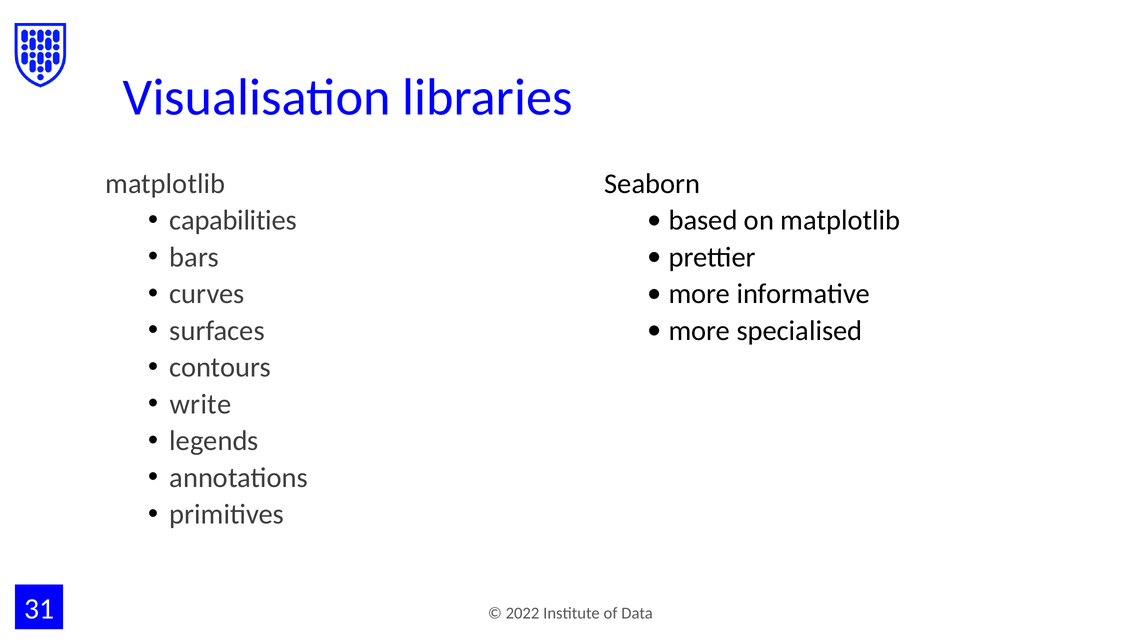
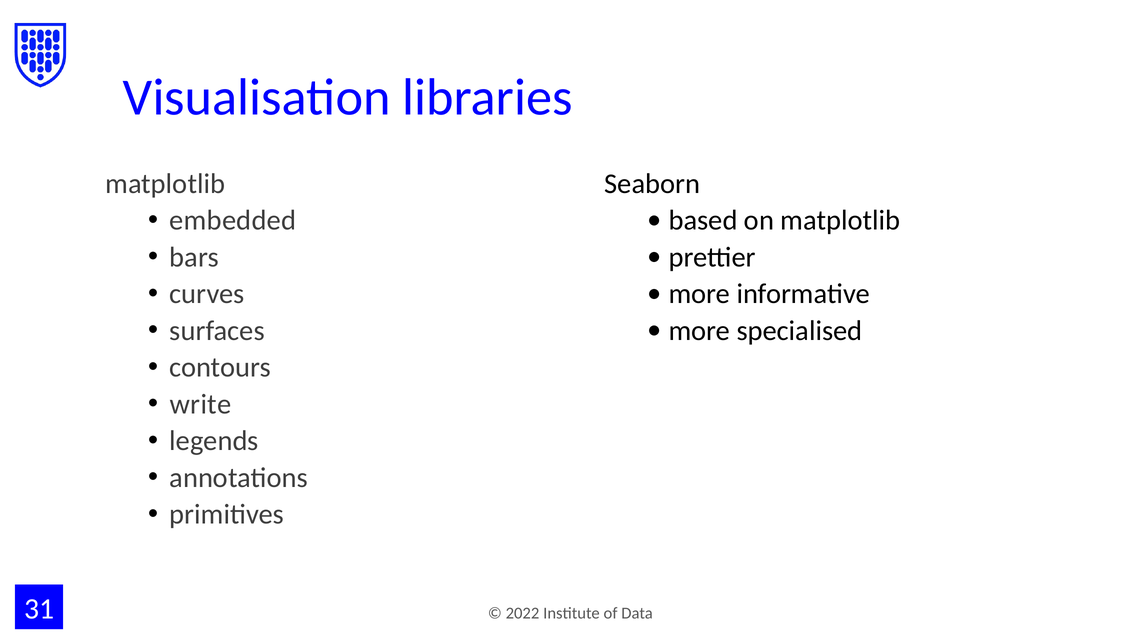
capabilities: capabilities -> embedded
